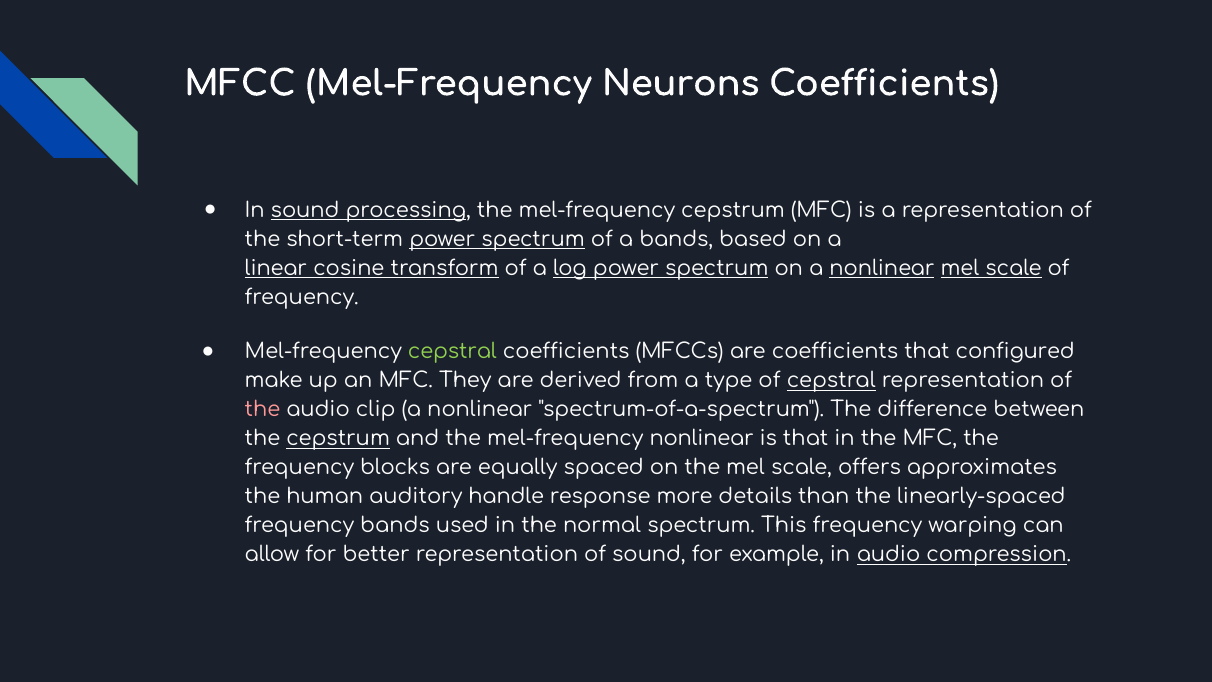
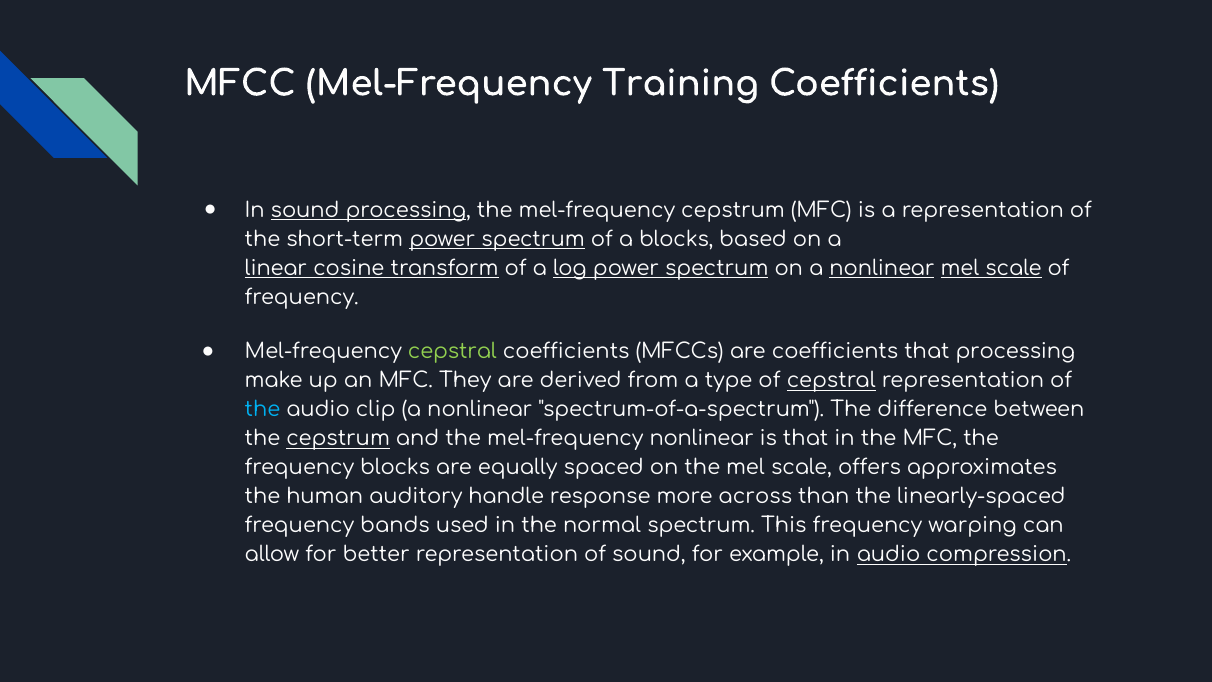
Neurons: Neurons -> Training
a bands: bands -> blocks
that configured: configured -> processing
the at (262, 409) colour: pink -> light blue
details: details -> across
